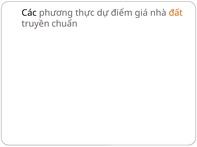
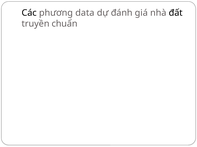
thực: thực -> data
điểm: điểm -> đánh
đất colour: orange -> black
